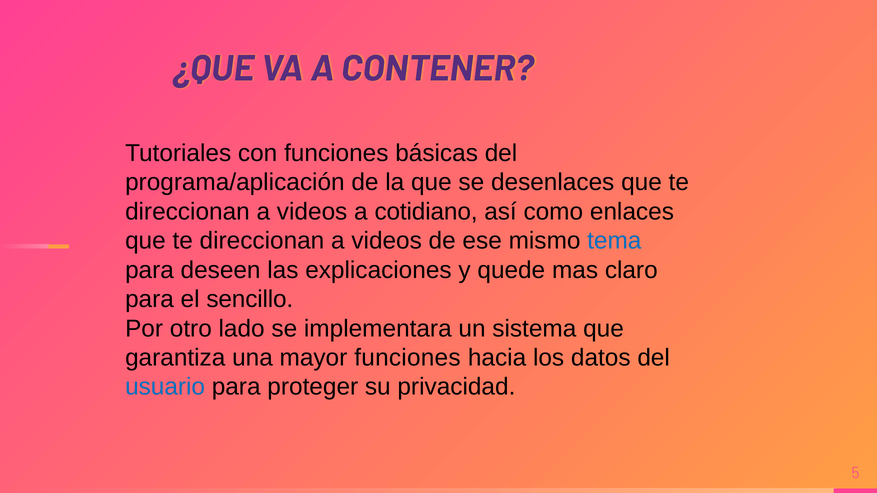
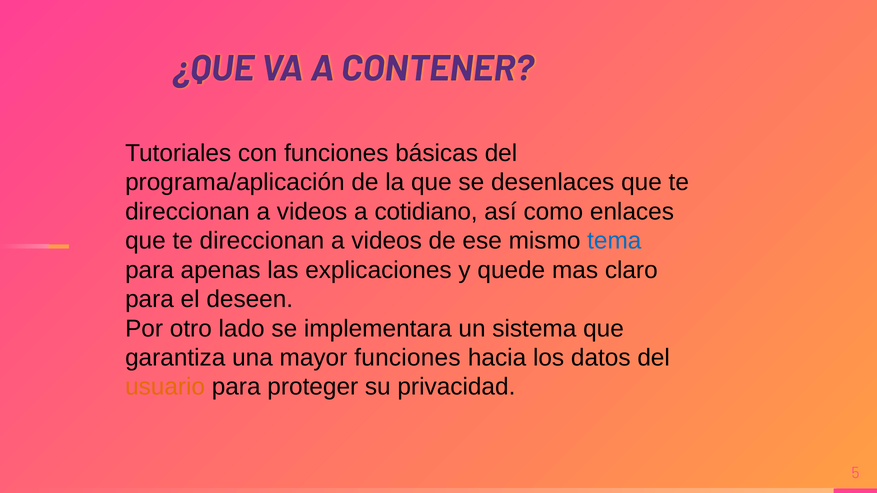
deseen: deseen -> apenas
sencillo: sencillo -> deseen
usuario colour: blue -> orange
